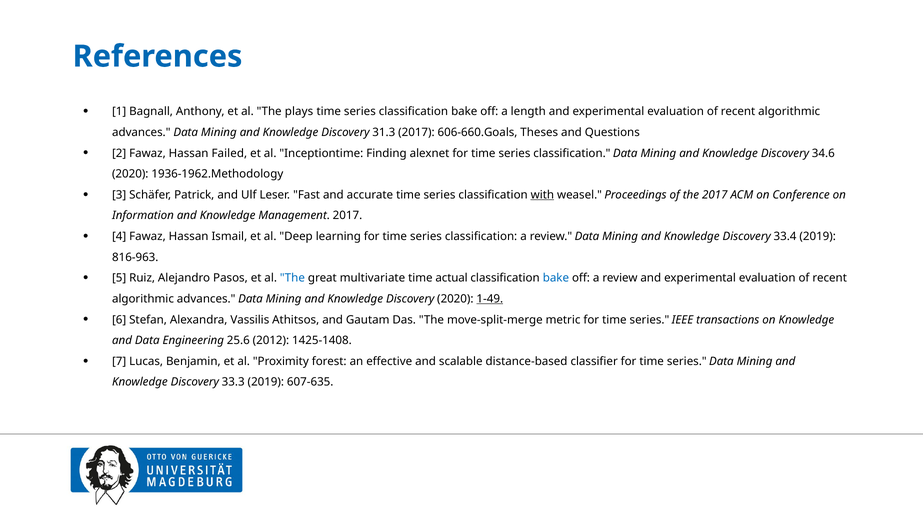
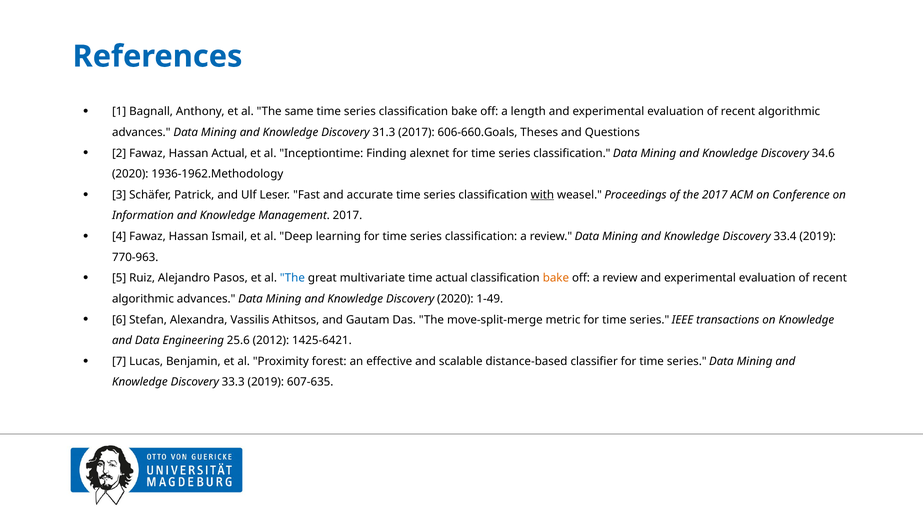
plays: plays -> same
Hassan Failed: Failed -> Actual
816-963: 816-963 -> 770-963
bake at (556, 278) colour: blue -> orange
1-49 underline: present -> none
1425-1408: 1425-1408 -> 1425-6421
